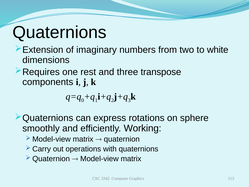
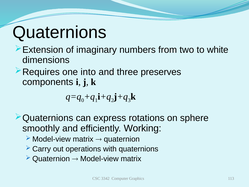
rest: rest -> into
transpose: transpose -> preserves
